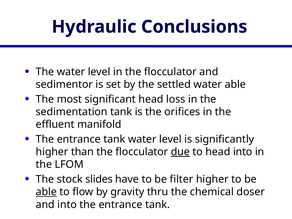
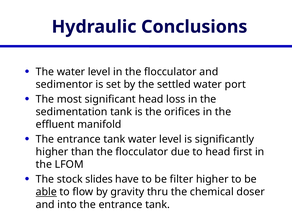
water able: able -> port
due underline: present -> none
head into: into -> first
